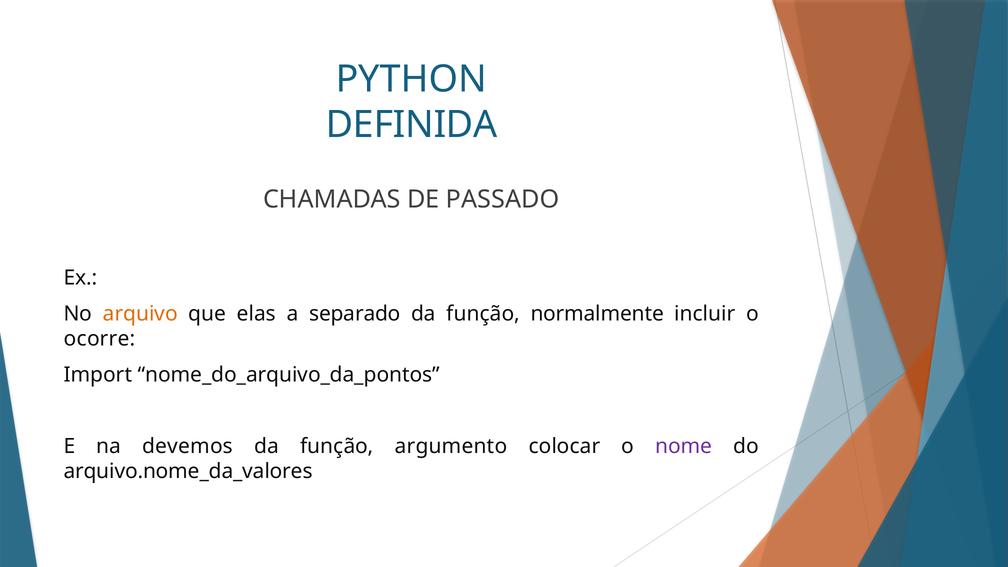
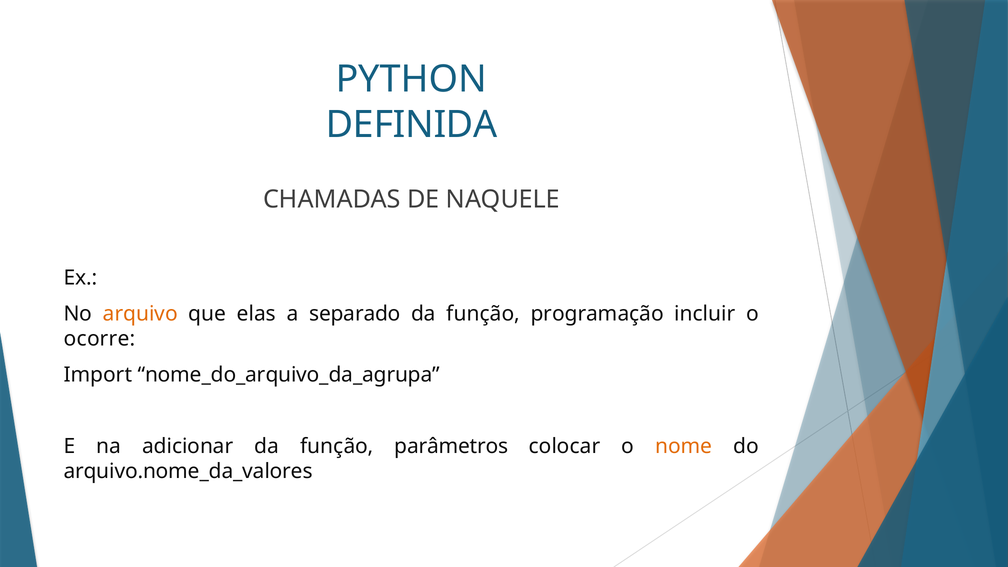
PASSADO: PASSADO -> NAQUELE
normalmente: normalmente -> programação
nome_do_arquivo_da_pontos: nome_do_arquivo_da_pontos -> nome_do_arquivo_da_agrupa
devemos: devemos -> adicionar
argumento: argumento -> parâmetros
nome colour: purple -> orange
